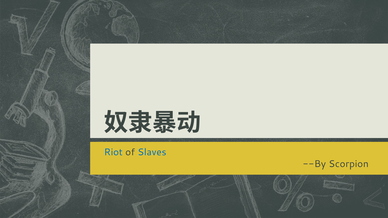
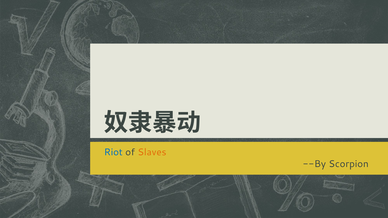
Slaves colour: blue -> orange
